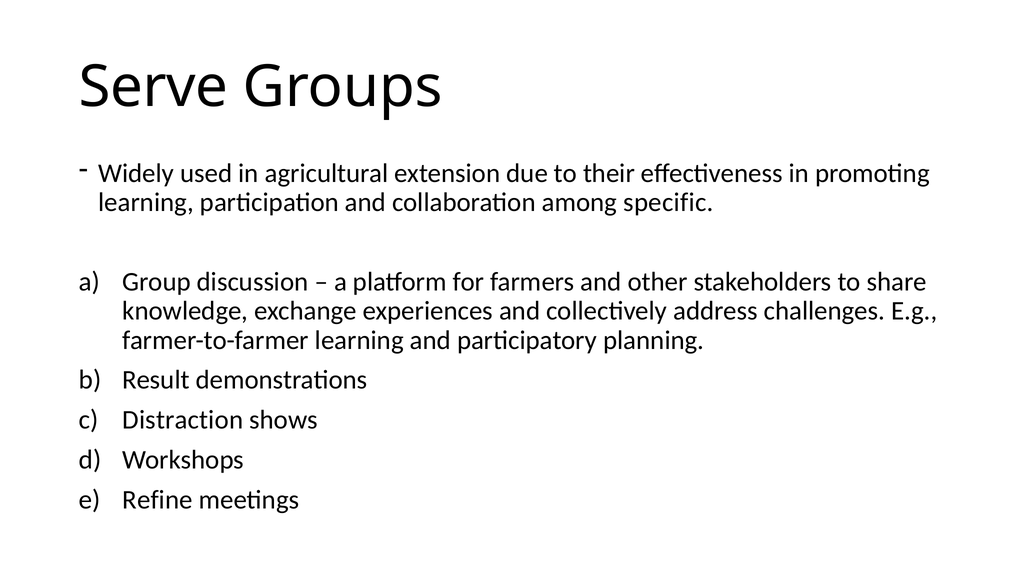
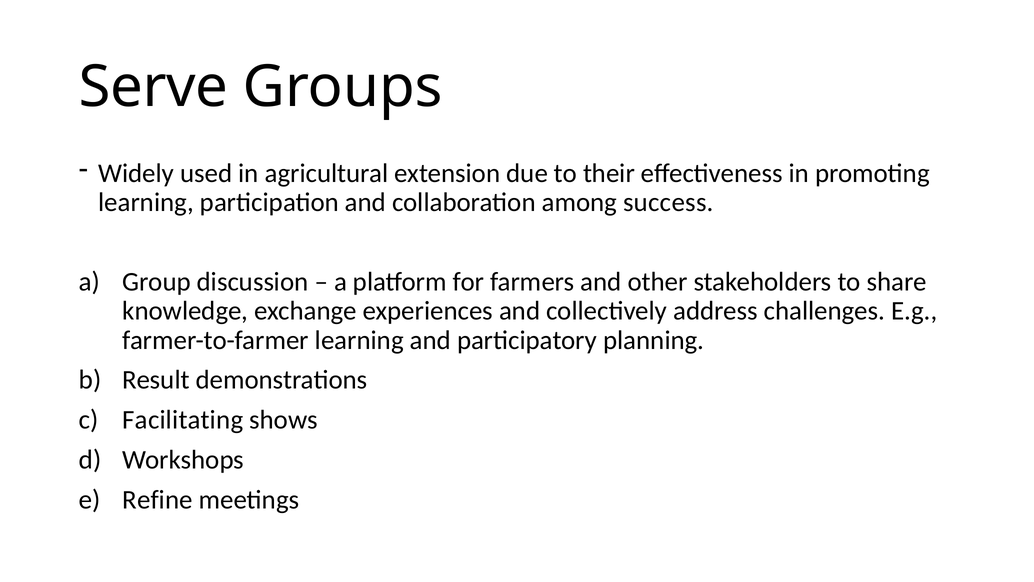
specific: specific -> success
Distraction: Distraction -> Facilitating
